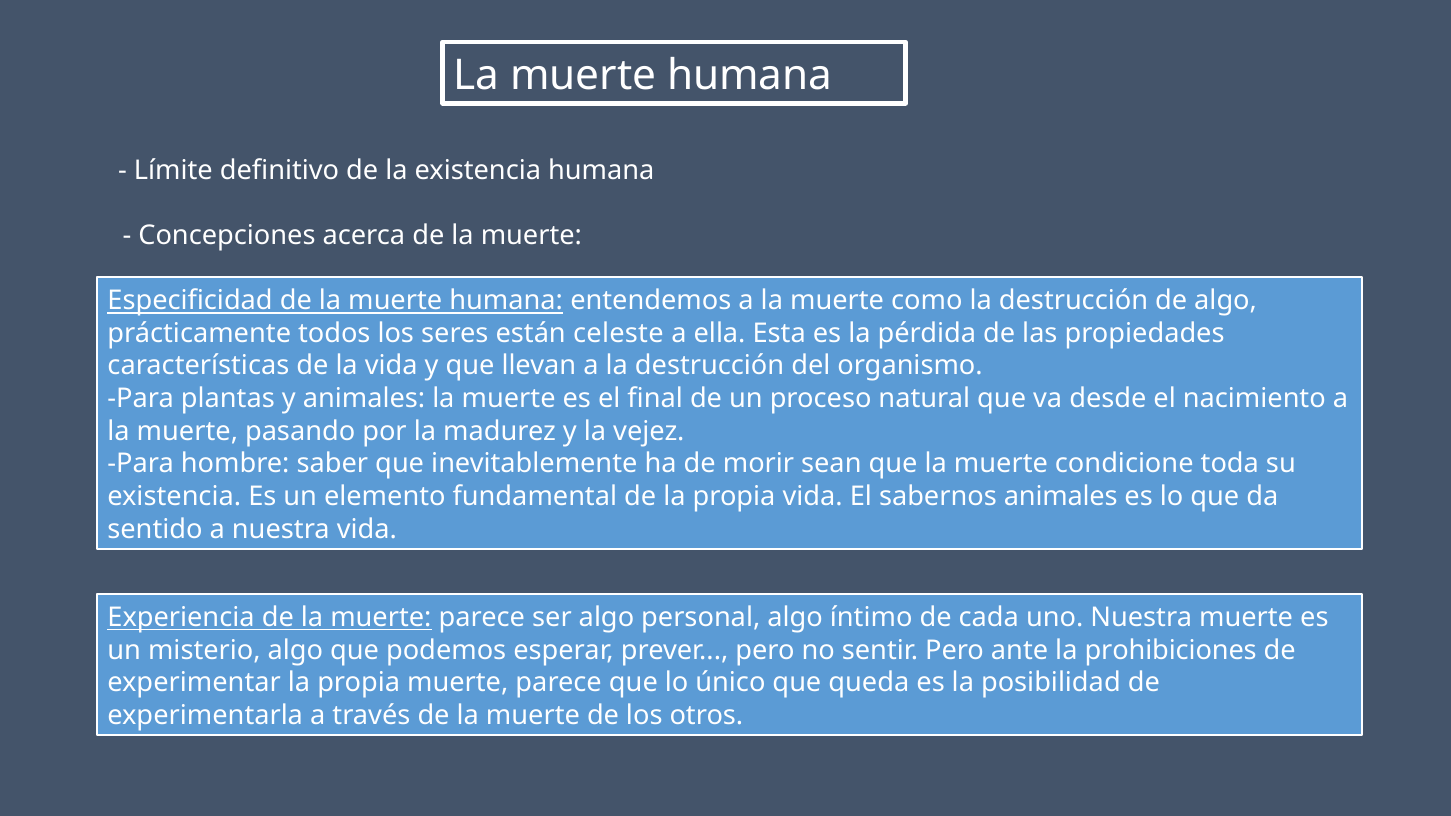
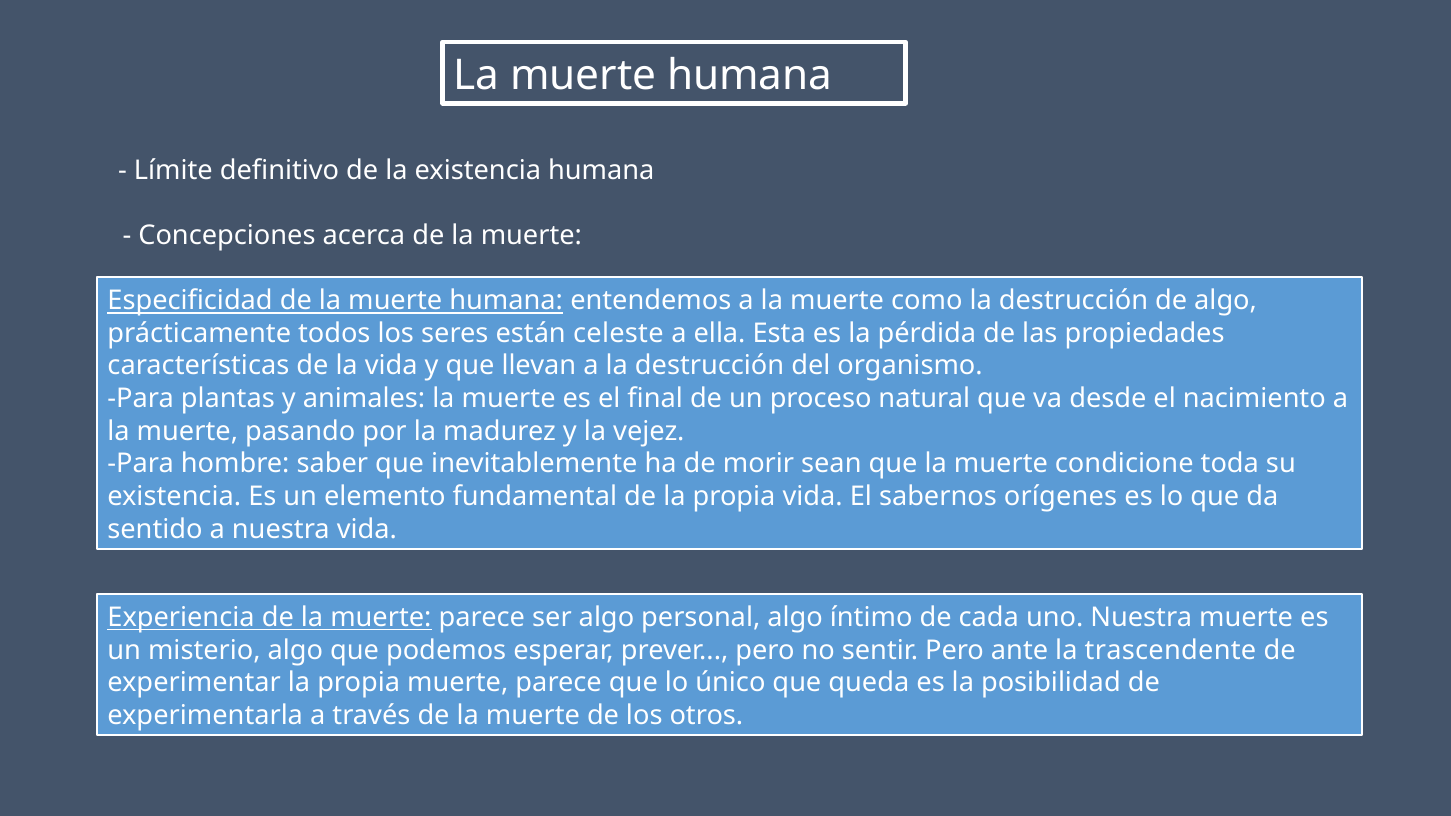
sabernos animales: animales -> orígenes
prohibiciones: prohibiciones -> trascendente
